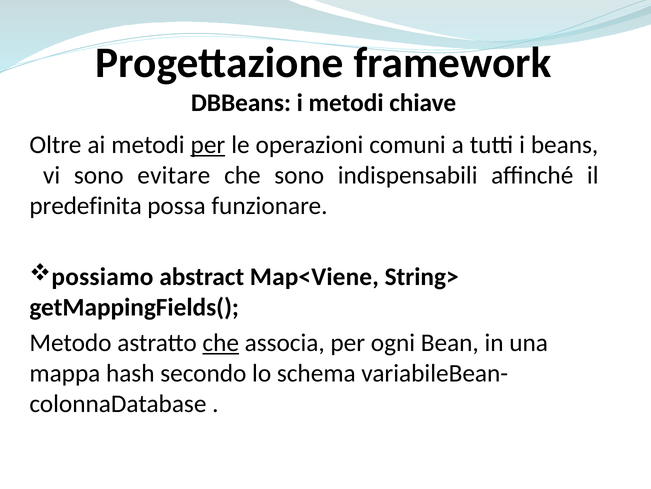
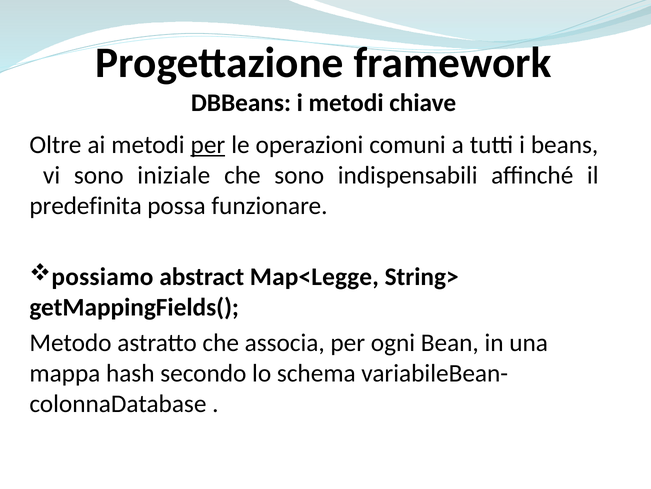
evitare: evitare -> iniziale
Map<Viene: Map<Viene -> Map<Legge
che at (221, 342) underline: present -> none
